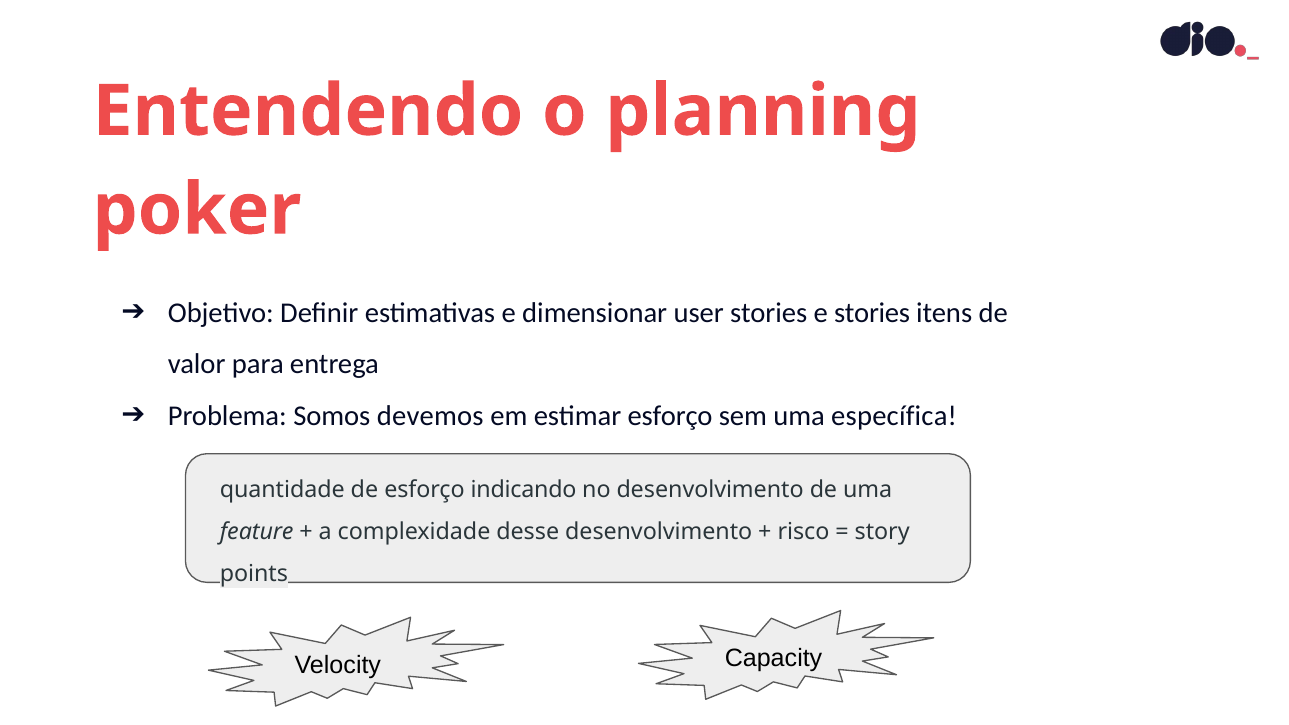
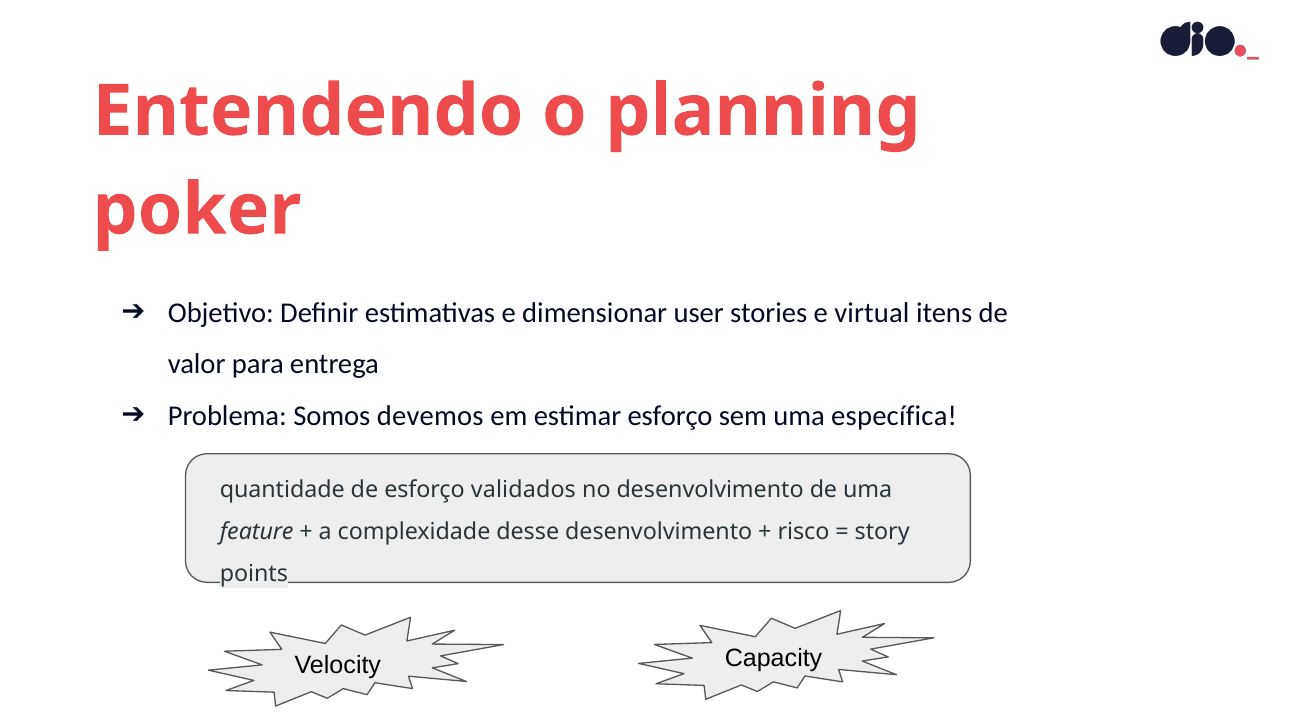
e stories: stories -> virtual
indicando: indicando -> validados
